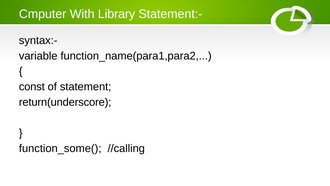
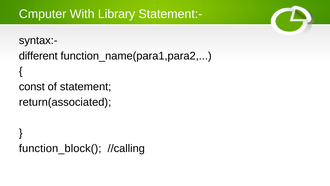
variable: variable -> different
return(underscore: return(underscore -> return(associated
function_some(: function_some( -> function_block(
